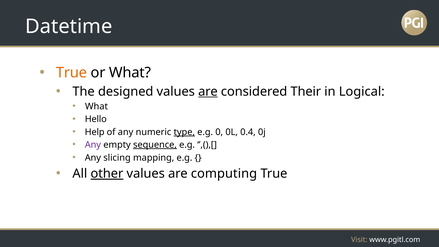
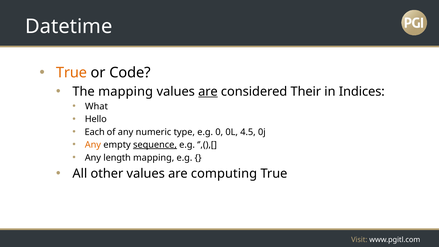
or What: What -> Code
The designed: designed -> mapping
Logical: Logical -> Indices
Help: Help -> Each
type underline: present -> none
0.4: 0.4 -> 4.5
Any at (93, 145) colour: purple -> orange
slicing: slicing -> length
other underline: present -> none
